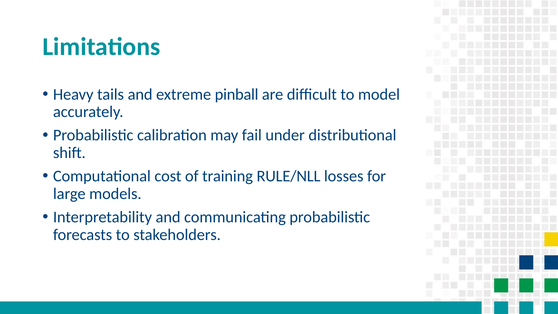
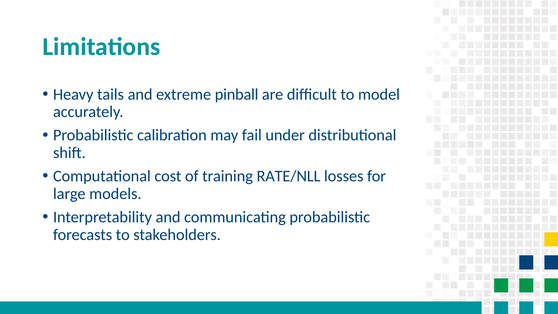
RULE/NLL: RULE/NLL -> RATE/NLL
